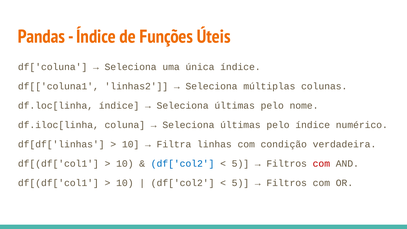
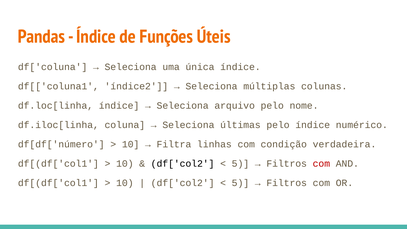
linhas2: linhas2 -> índice2
últimas at (235, 106): últimas -> arquivo
df[df['linhas: df[df['linhas -> df[df['número
df['col2 at (183, 164) colour: blue -> black
